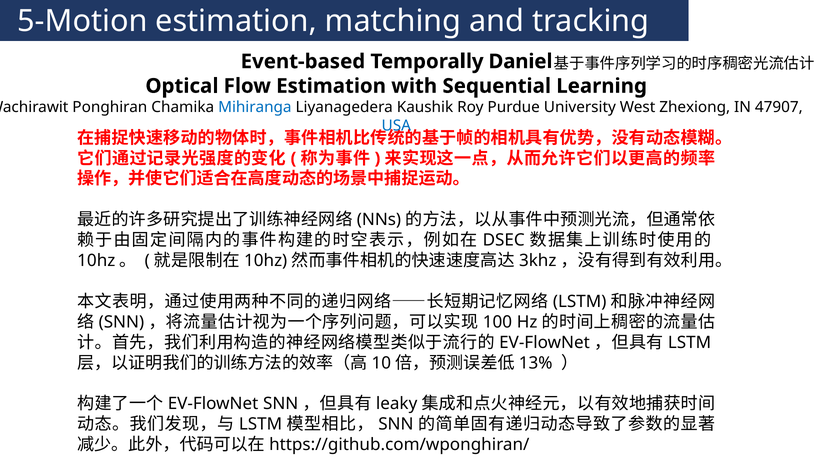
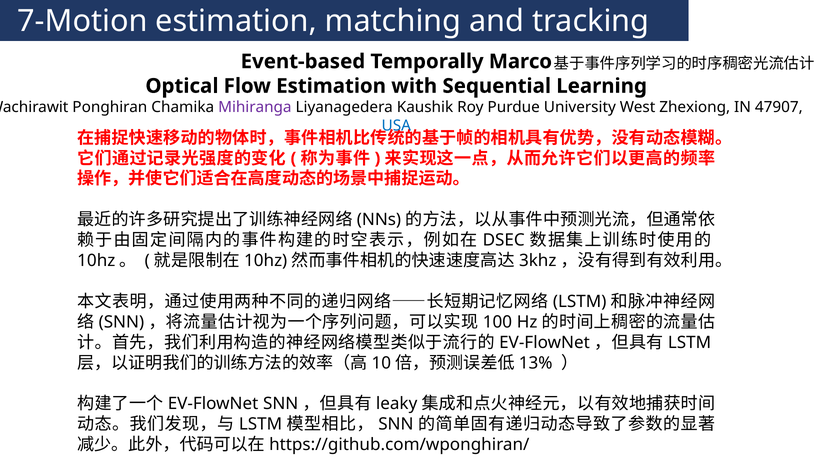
5-Motion: 5-Motion -> 7-Motion
Daniel: Daniel -> Marco
Mihiranga colour: blue -> purple
